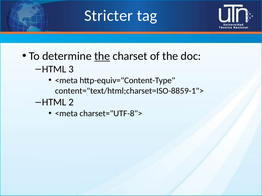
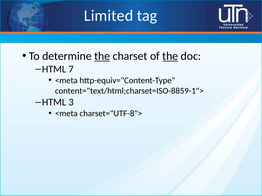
Stricter: Stricter -> Limited
the at (170, 56) underline: none -> present
3: 3 -> 7
2: 2 -> 3
